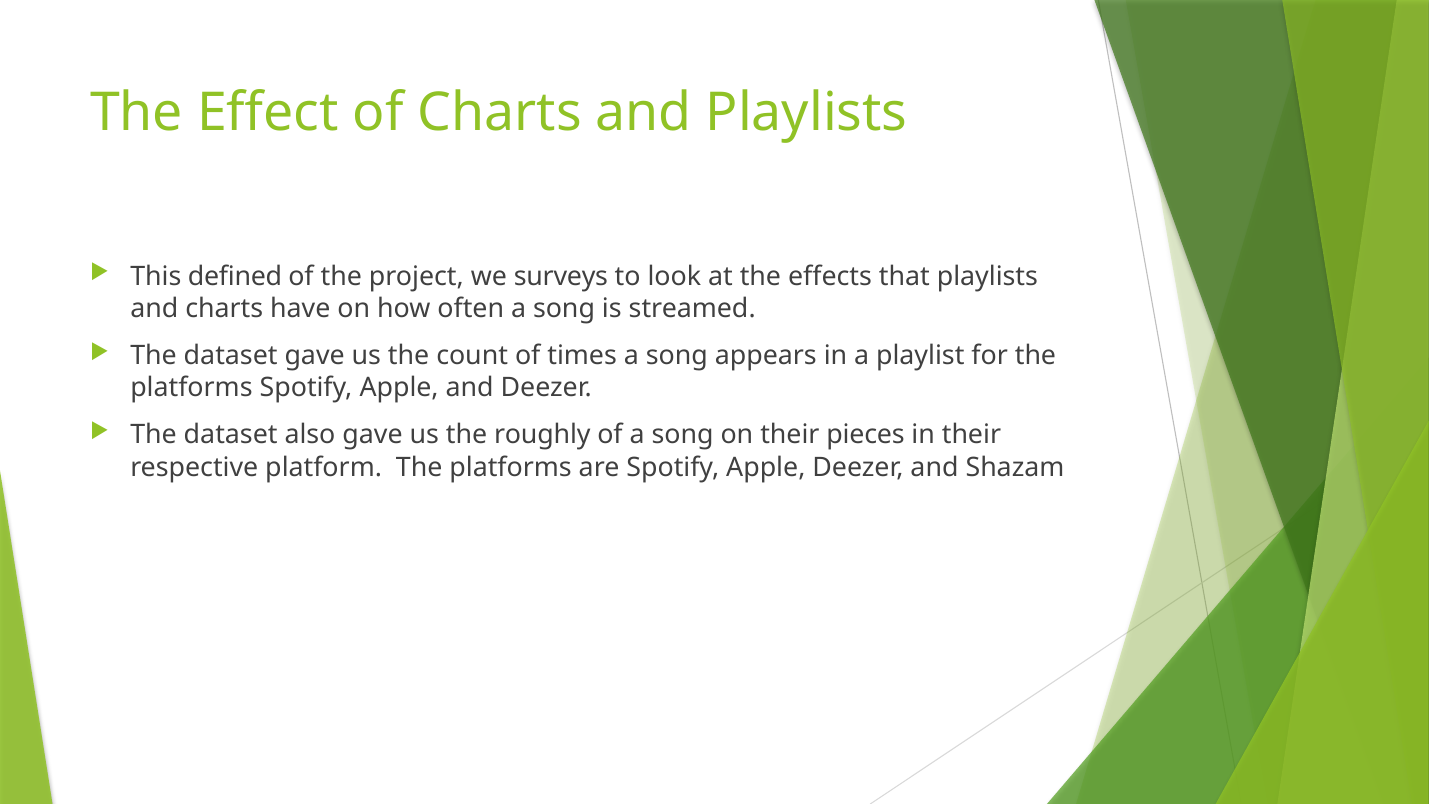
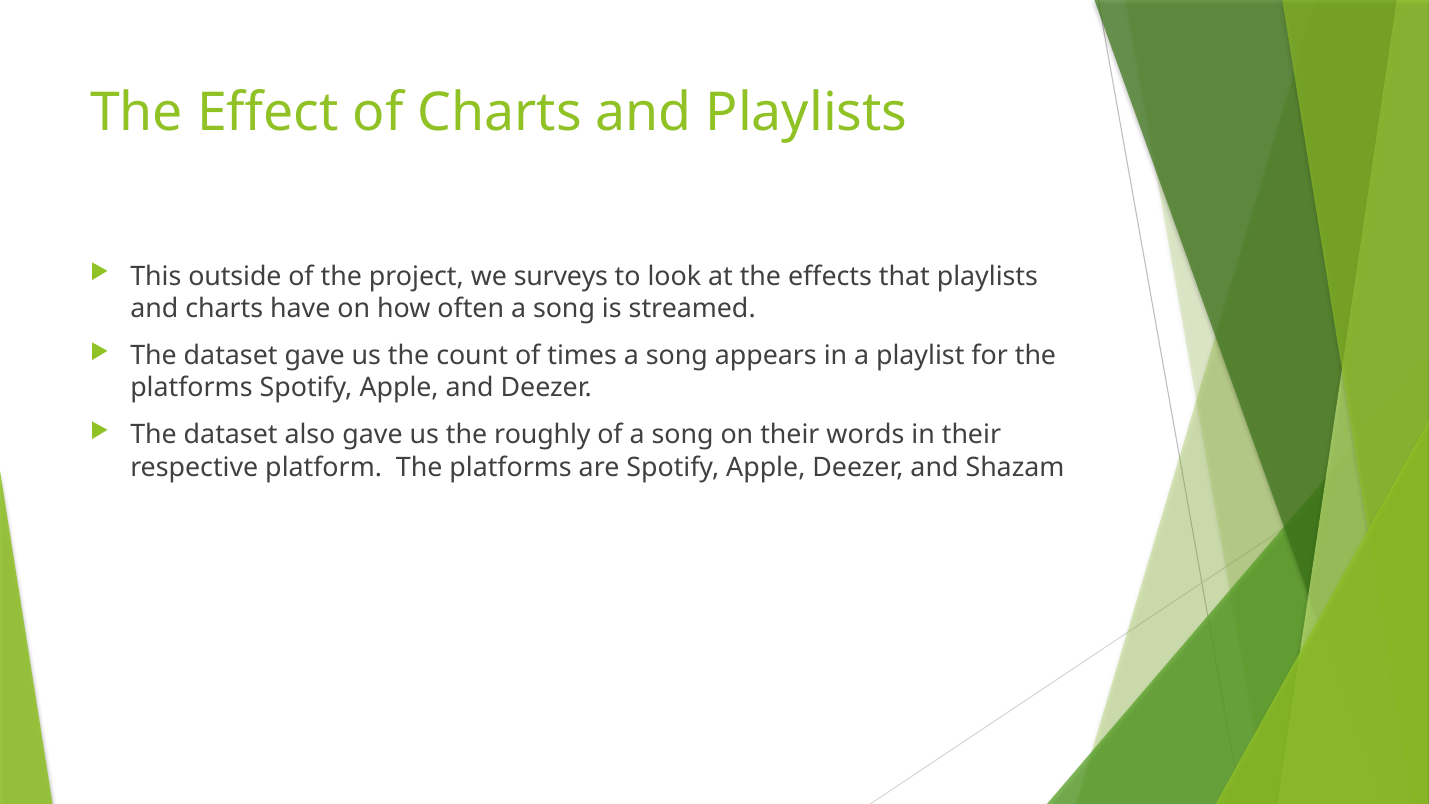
defined: defined -> outside
pieces: pieces -> words
